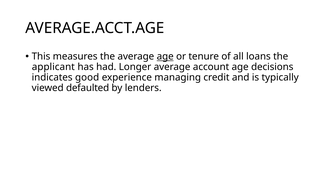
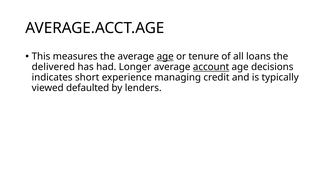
applicant: applicant -> delivered
account underline: none -> present
good: good -> short
